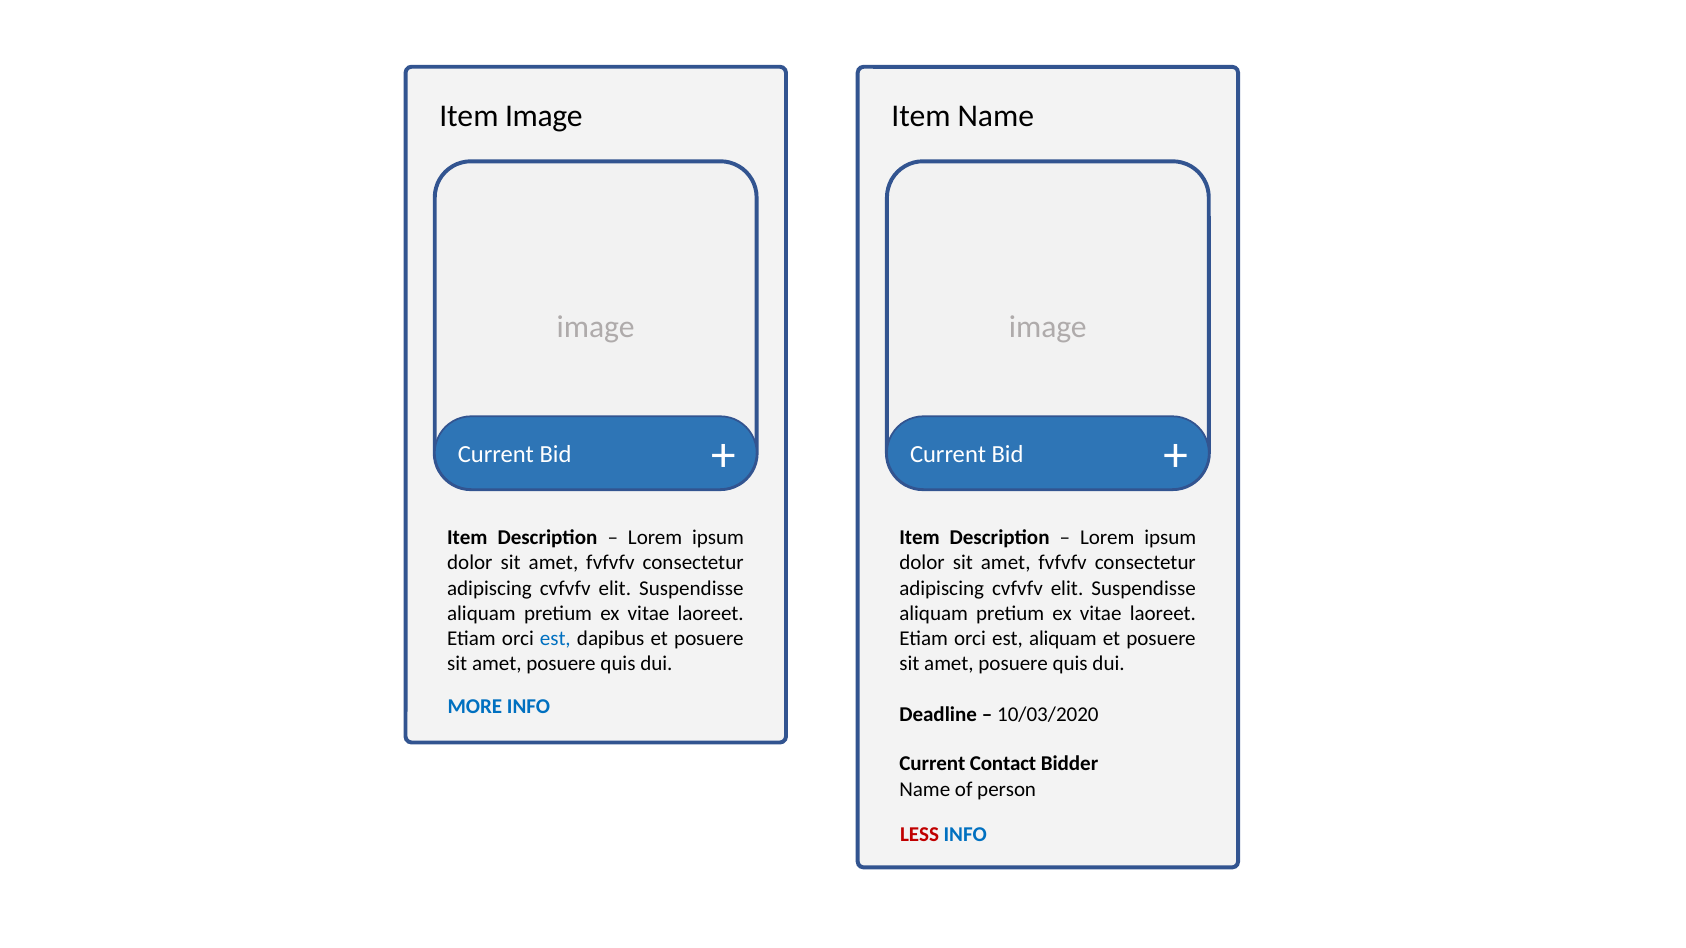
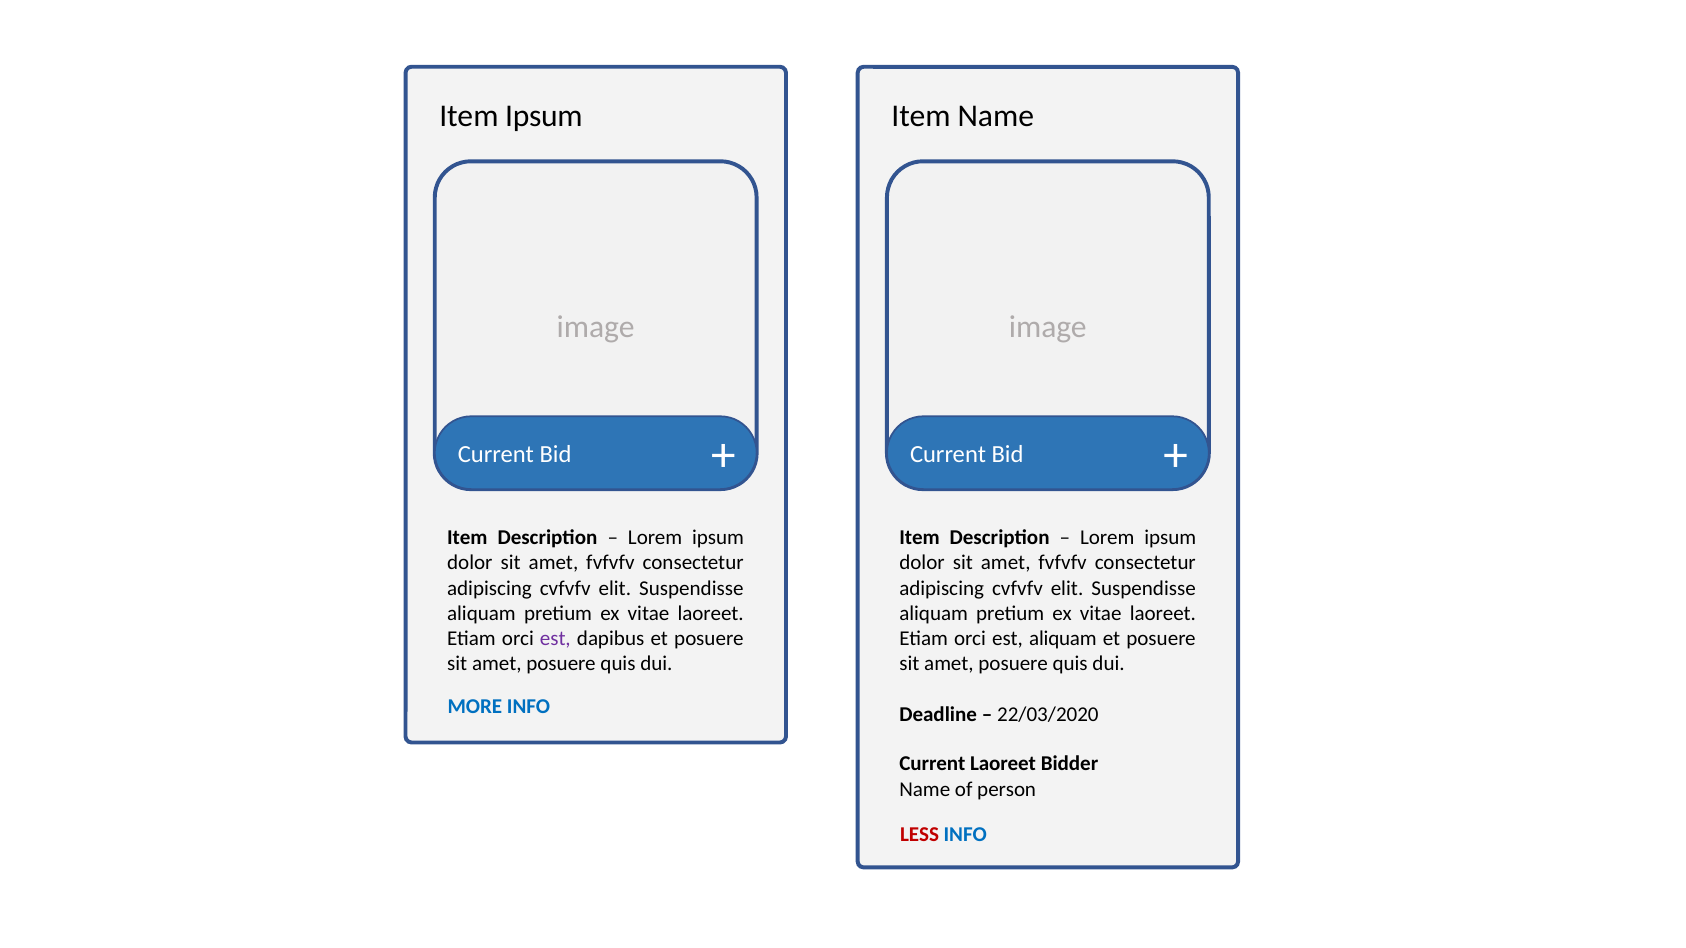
Item Image: Image -> Ipsum
est at (555, 639) colour: blue -> purple
10/03/2020: 10/03/2020 -> 22/03/2020
Current Contact: Contact -> Laoreet
